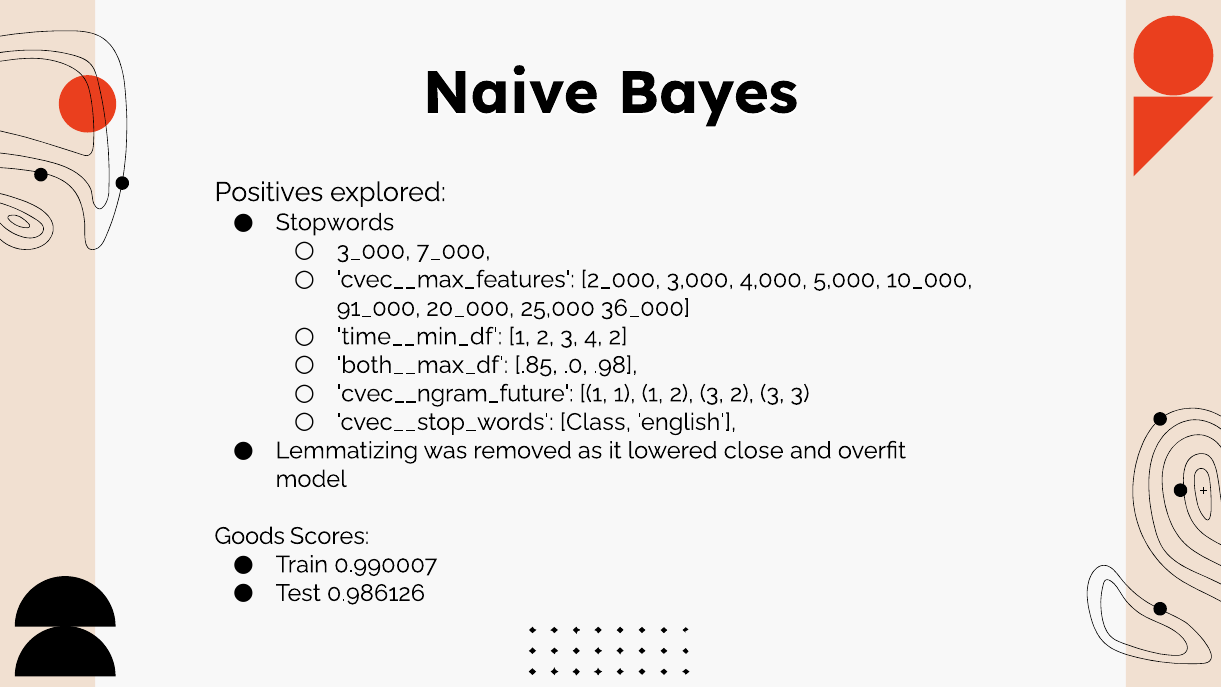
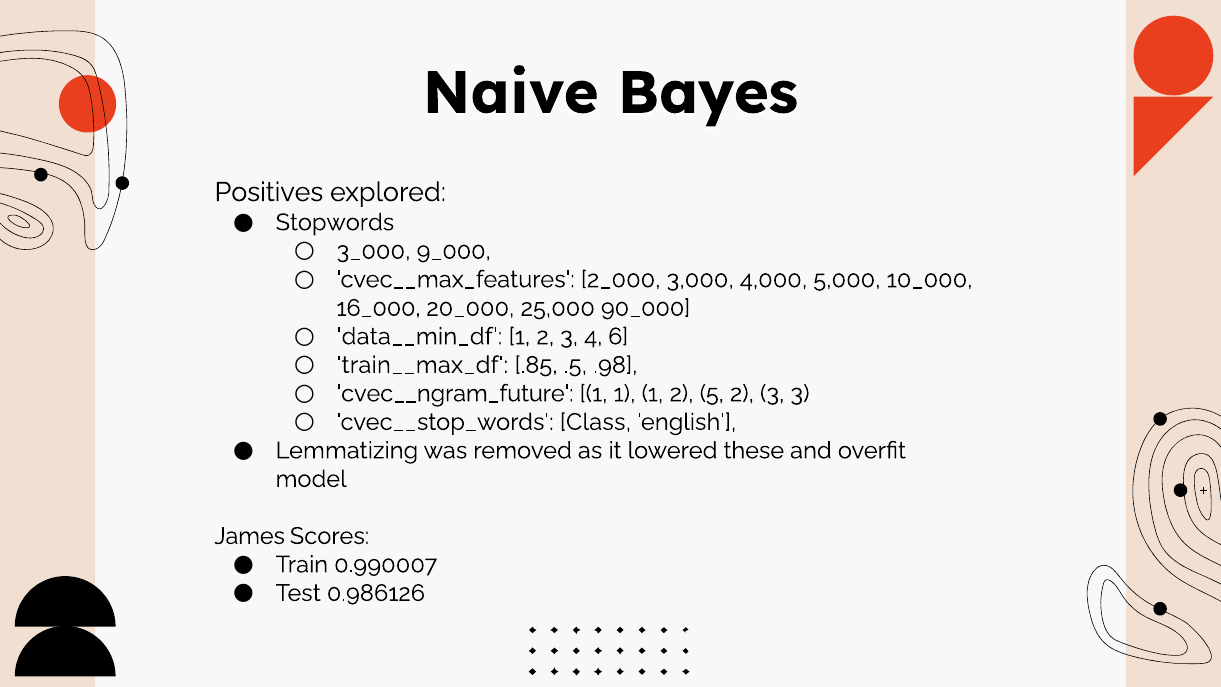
7_000: 7_000 -> 9_000
91_000: 91_000 -> 16_000
36_000: 36_000 -> 90_000
time__min_df: time__min_df -> data__min_df
4 2: 2 -> 6
both__max_df: both__max_df -> train__max_df
.0: .0 -> .5
1 1 2 3: 3 -> 5
close: close -> these
Goods: Goods -> James
